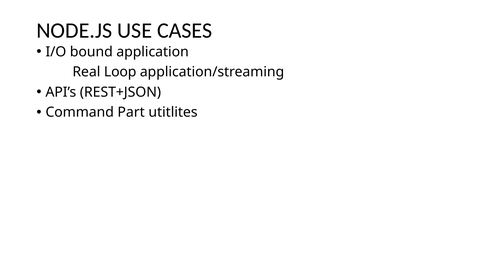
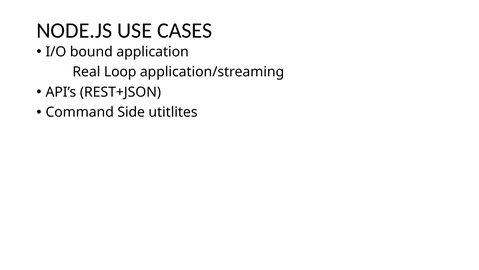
Part: Part -> Side
